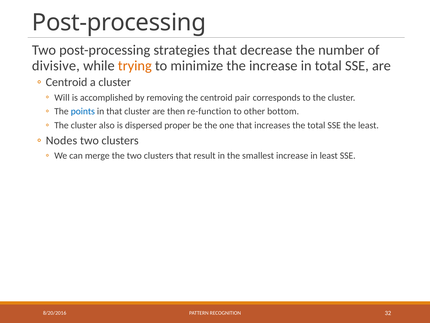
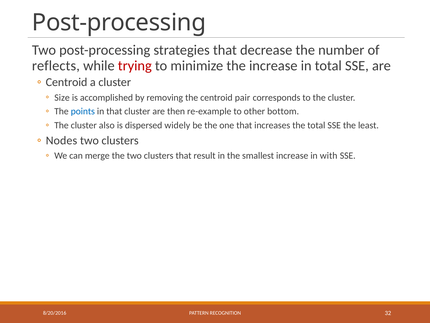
divisive: divisive -> reflects
trying colour: orange -> red
Will: Will -> Size
re-function: re-function -> re-example
proper: proper -> widely
in least: least -> with
